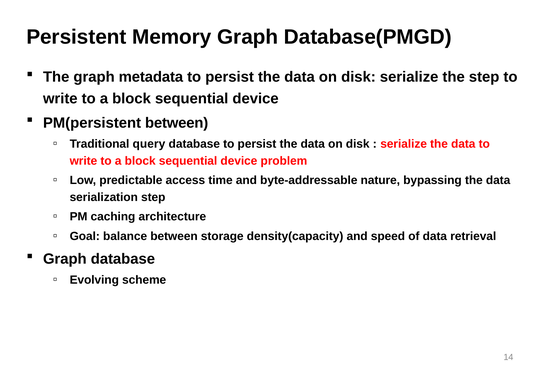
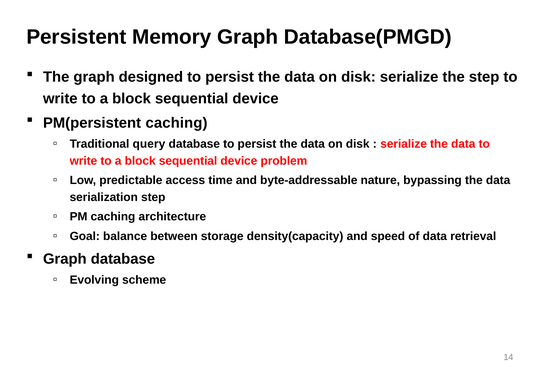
metadata: metadata -> designed
PM(persistent between: between -> caching
